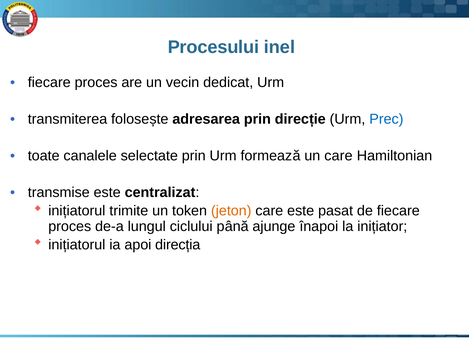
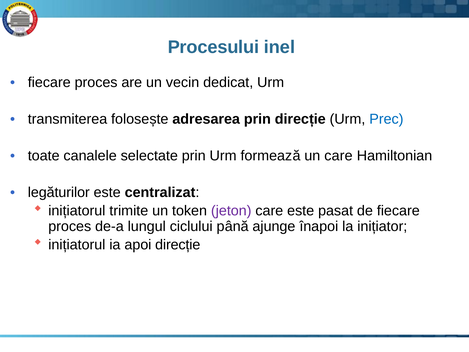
transmise: transmise -> legăturilor
jeton colour: orange -> purple
apoi direcția: direcția -> direcție
